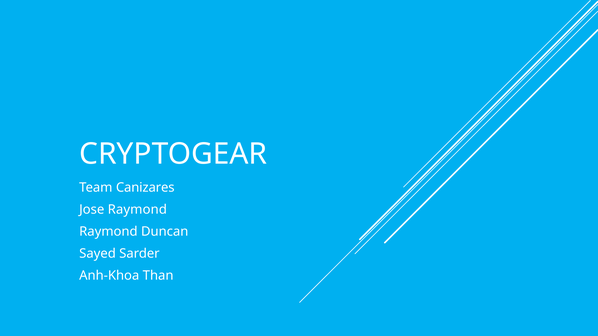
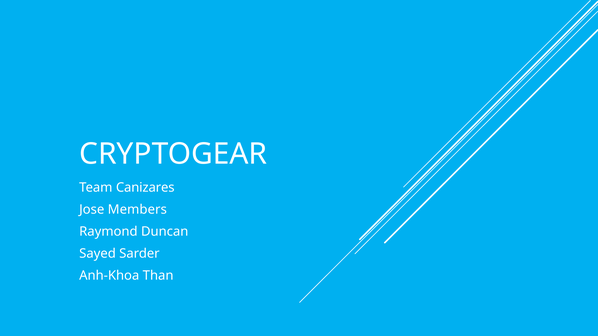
Jose Raymond: Raymond -> Members
